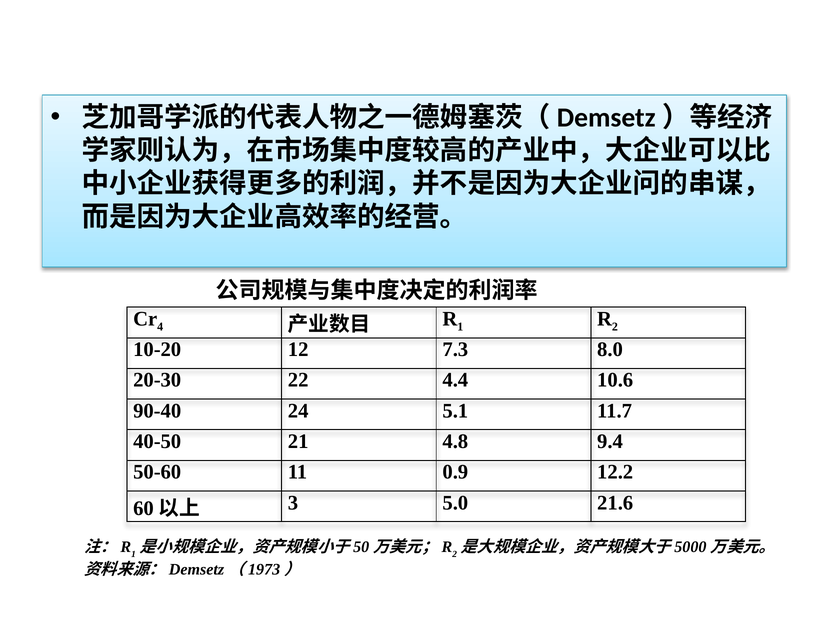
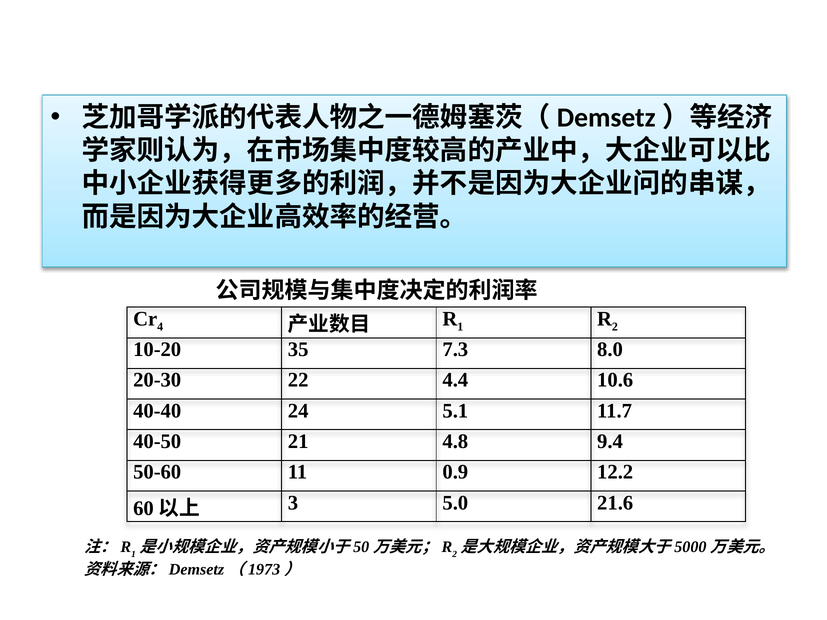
12: 12 -> 35
90-40: 90-40 -> 40-40
